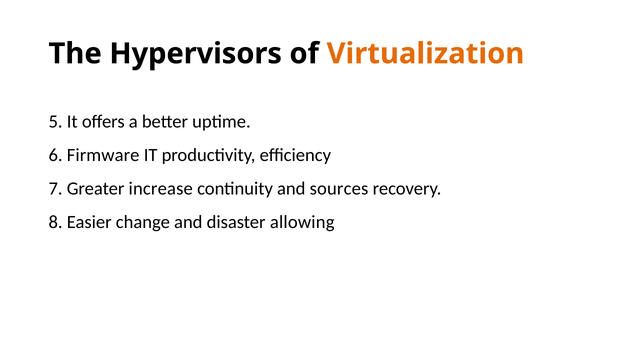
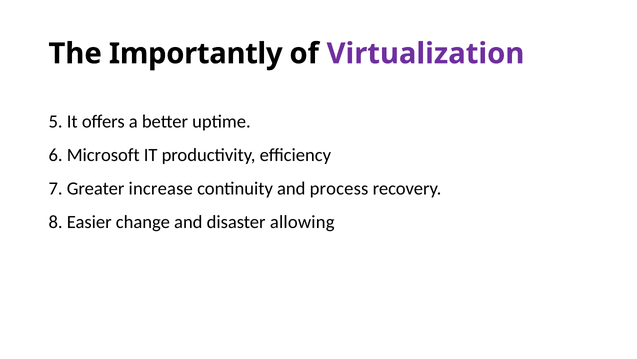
Hypervisors: Hypervisors -> Importantly
Virtualization colour: orange -> purple
Firmware: Firmware -> Microsoft
sources: sources -> process
